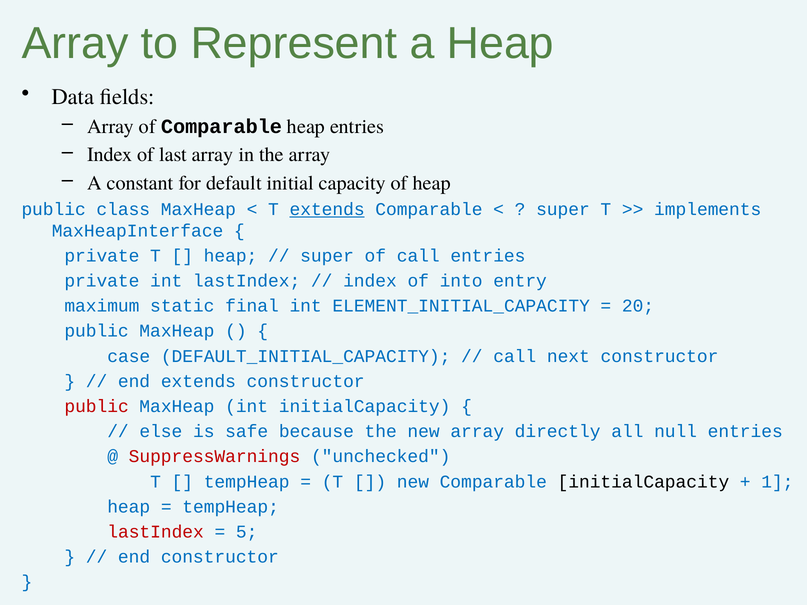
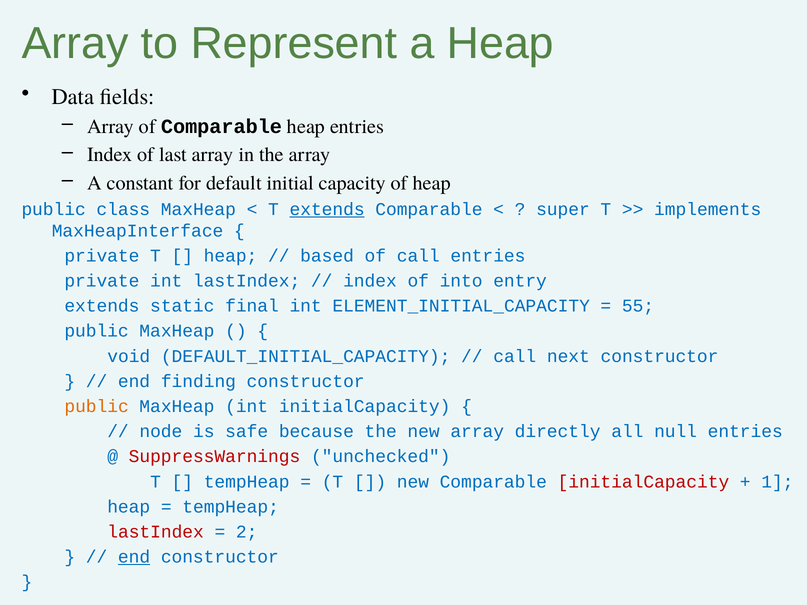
super at (327, 256): super -> based
maximum at (102, 306): maximum -> extends
20: 20 -> 55
case: case -> void
end extends: extends -> finding
public at (97, 407) colour: red -> orange
else: else -> node
initialCapacity at (643, 482) colour: black -> red
5: 5 -> 2
end at (134, 557) underline: none -> present
